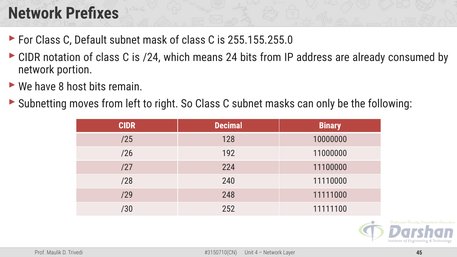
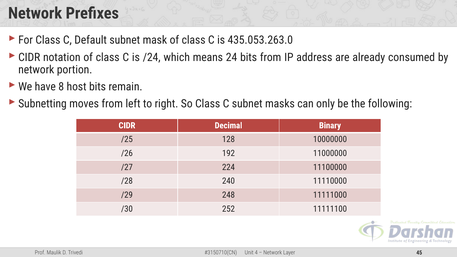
255.155.255.0: 255.155.255.0 -> 435.053.263.0
